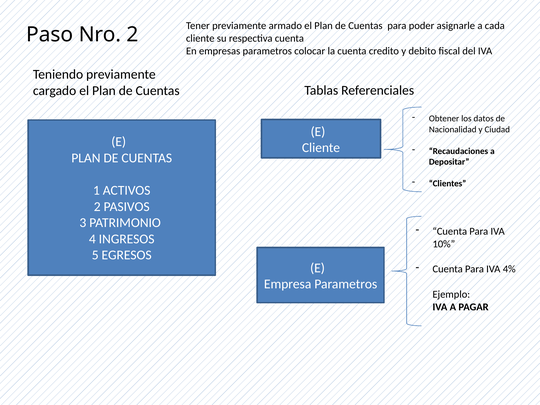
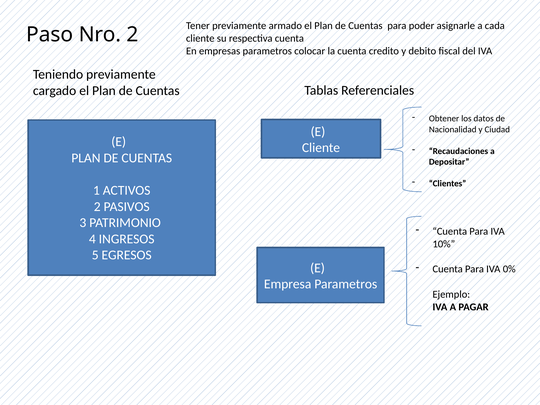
4%: 4% -> 0%
